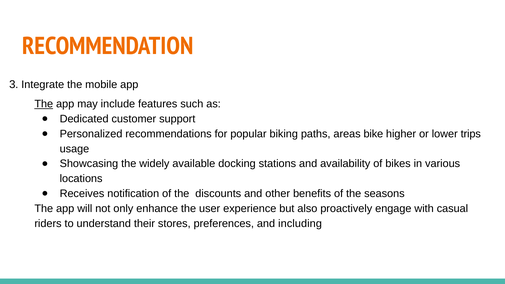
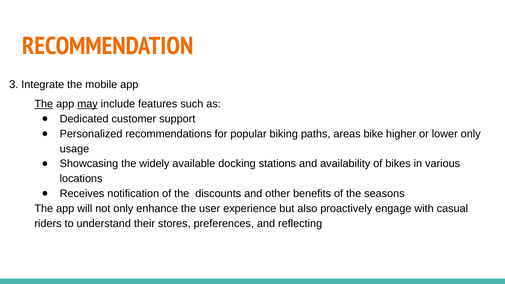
may underline: none -> present
lower trips: trips -> only
including: including -> reflecting
